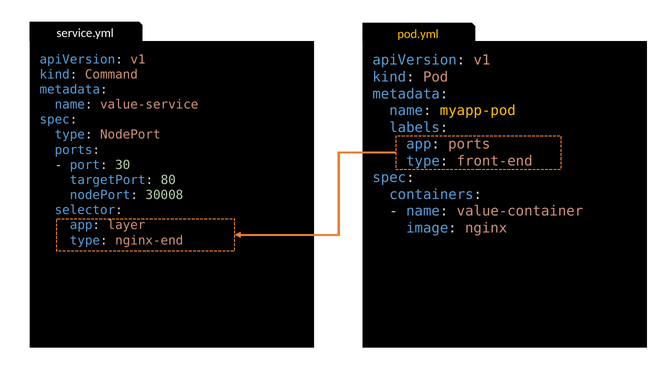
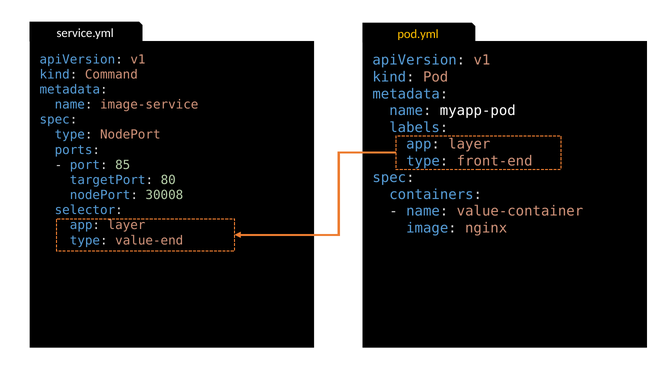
value-service: value-service -> image-service
myapp-pod colour: yellow -> white
ports at (469, 144): ports -> layer
30: 30 -> 85
nginx-end: nginx-end -> value-end
